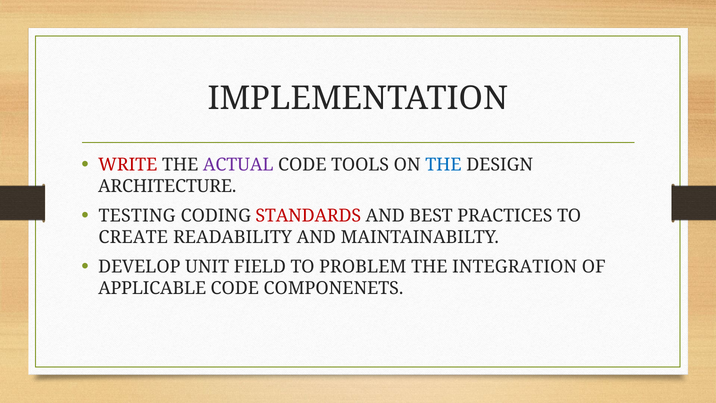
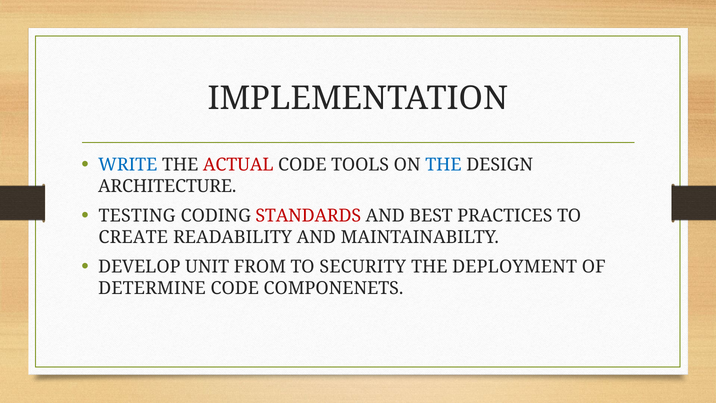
WRITE colour: red -> blue
ACTUAL colour: purple -> red
FIELD: FIELD -> FROM
PROBLEM: PROBLEM -> SECURITY
INTEGRATION: INTEGRATION -> DEPLOYMENT
APPLICABLE: APPLICABLE -> DETERMINE
